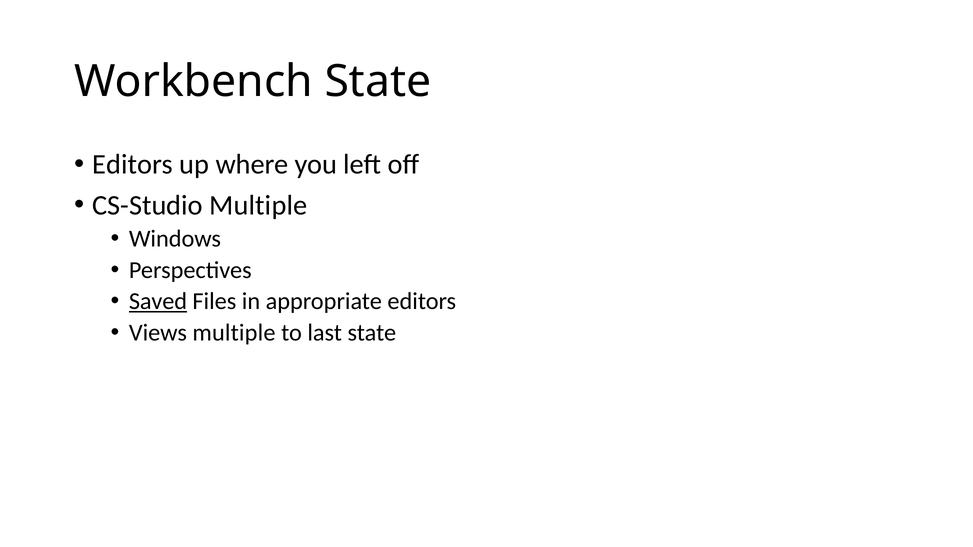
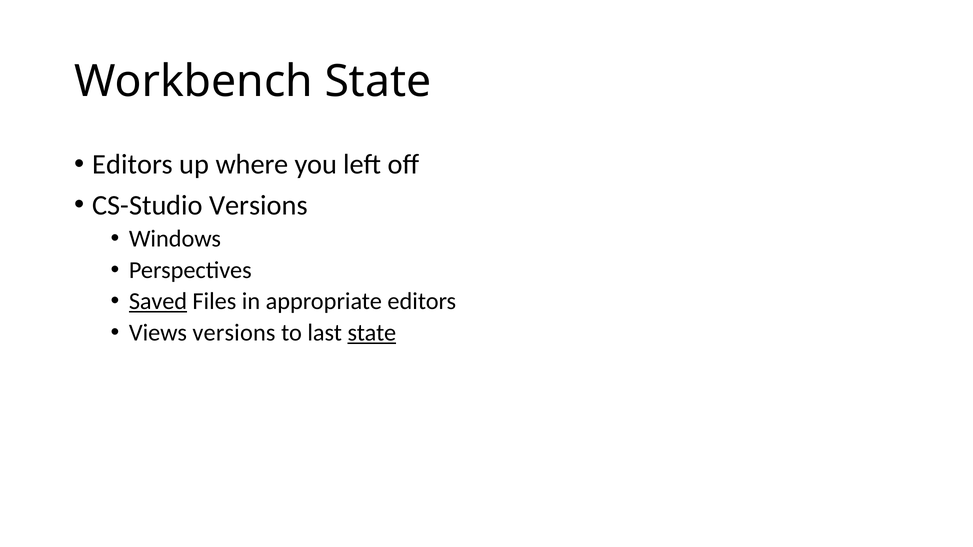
CS-Studio Multiple: Multiple -> Versions
Views multiple: multiple -> versions
state at (372, 333) underline: none -> present
